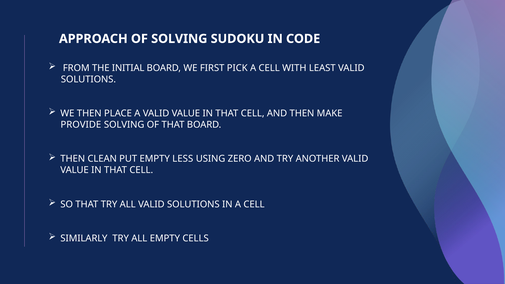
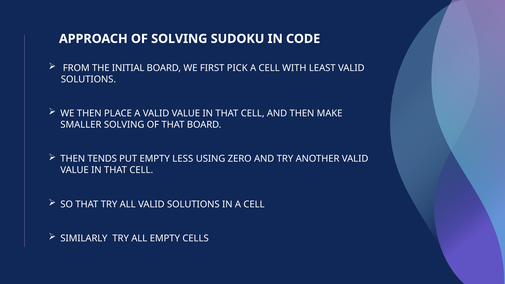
PROVIDE: PROVIDE -> SMALLER
CLEAN: CLEAN -> TENDS
